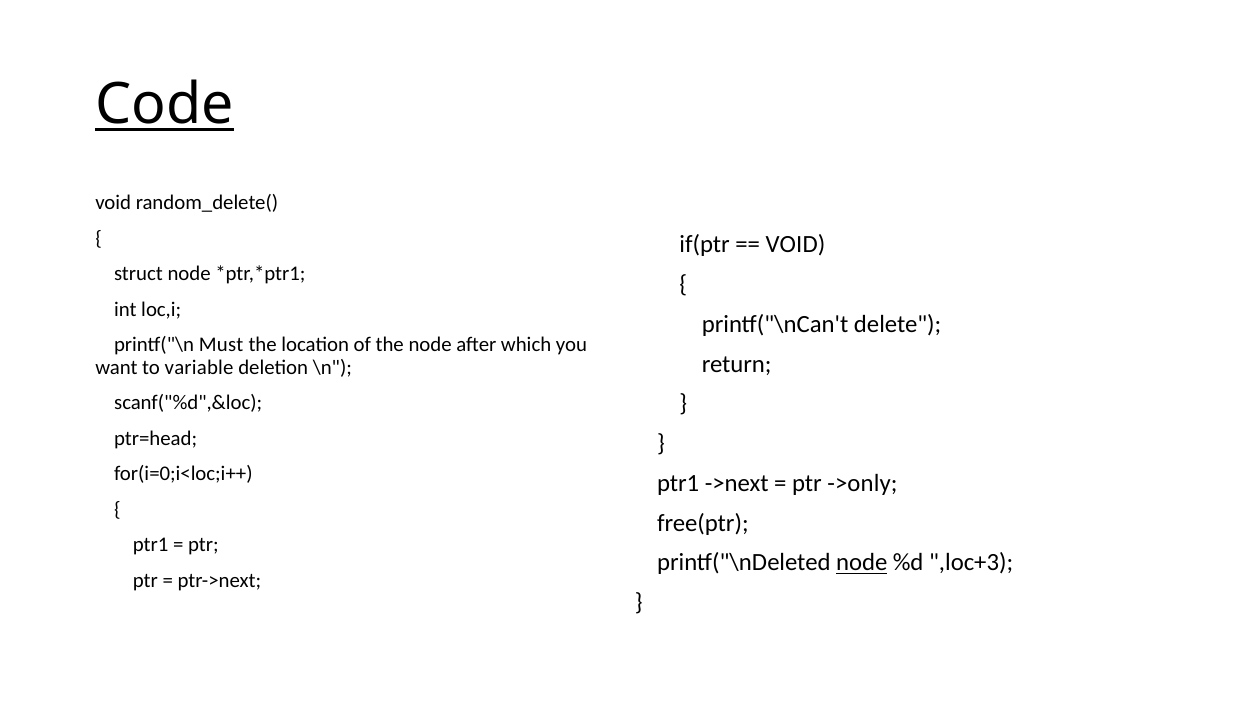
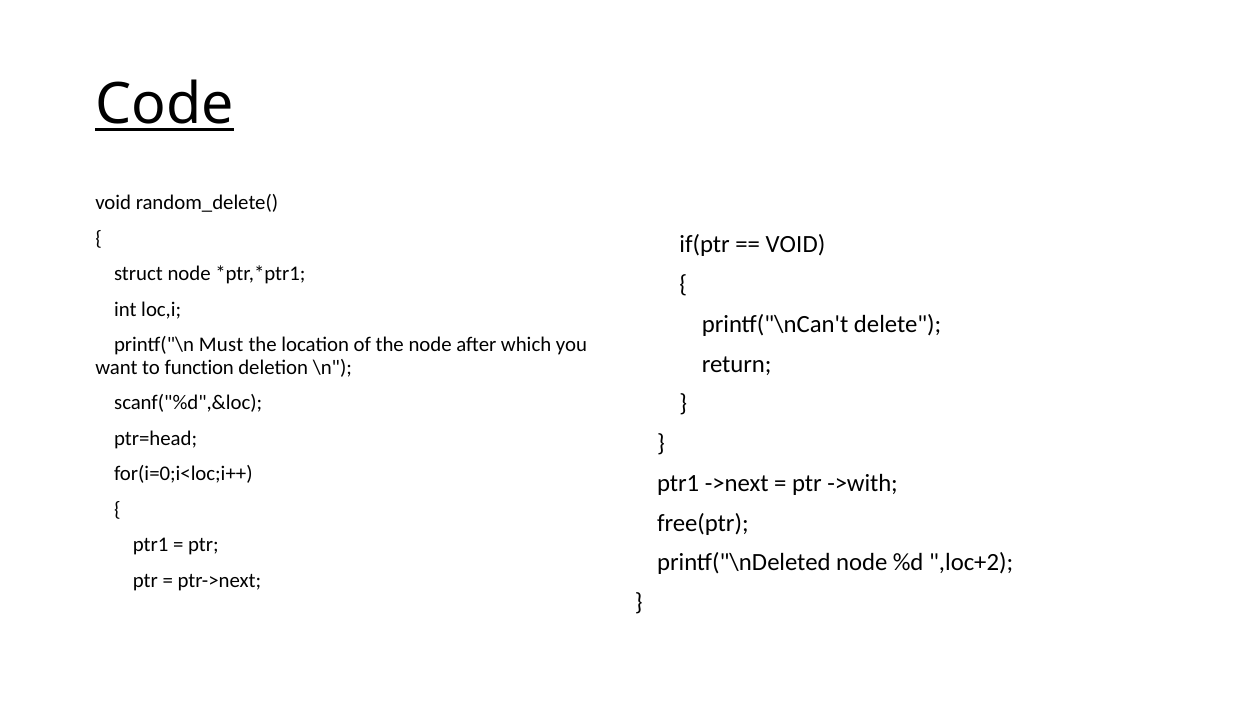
variable: variable -> function
->only: ->only -> ->with
node at (862, 563) underline: present -> none
,loc+3: ,loc+3 -> ,loc+2
